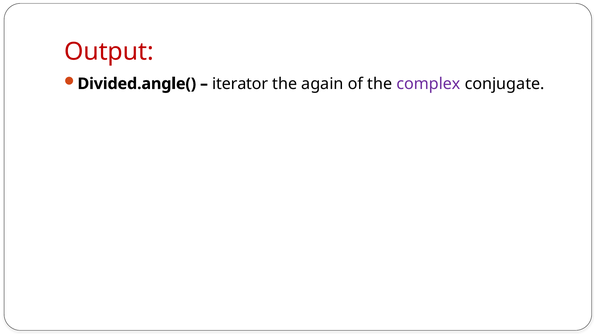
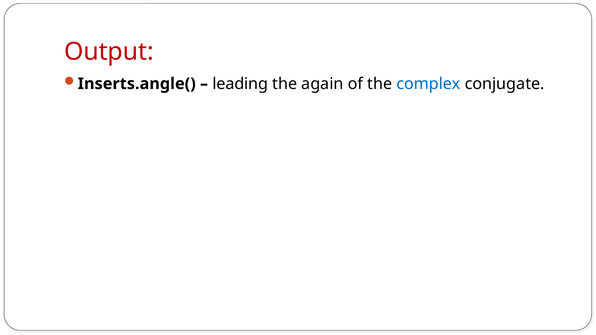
Divided.angle(: Divided.angle( -> Inserts.angle(
iterator: iterator -> leading
complex colour: purple -> blue
